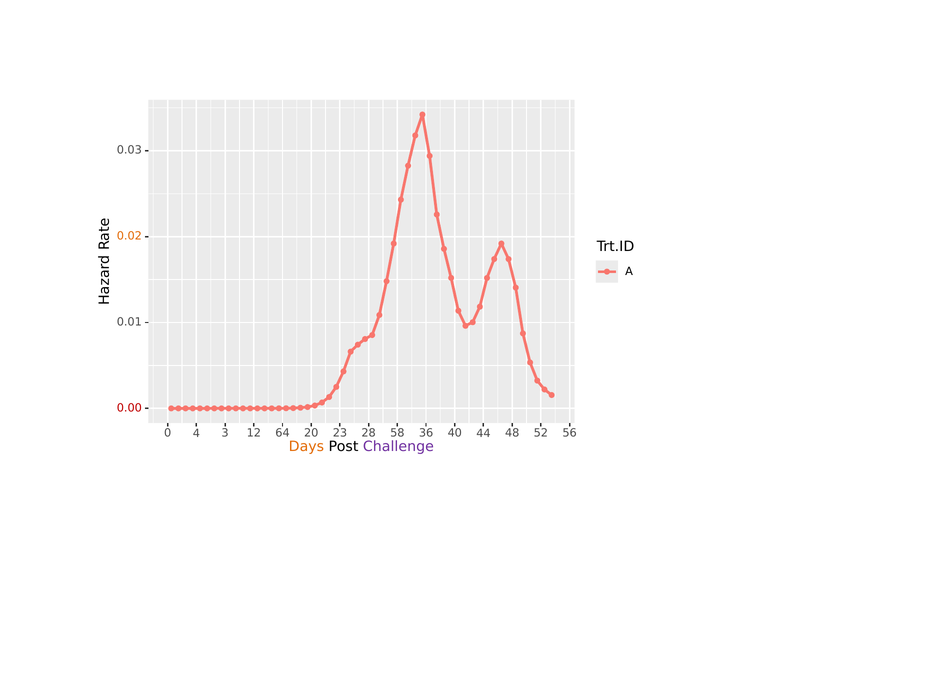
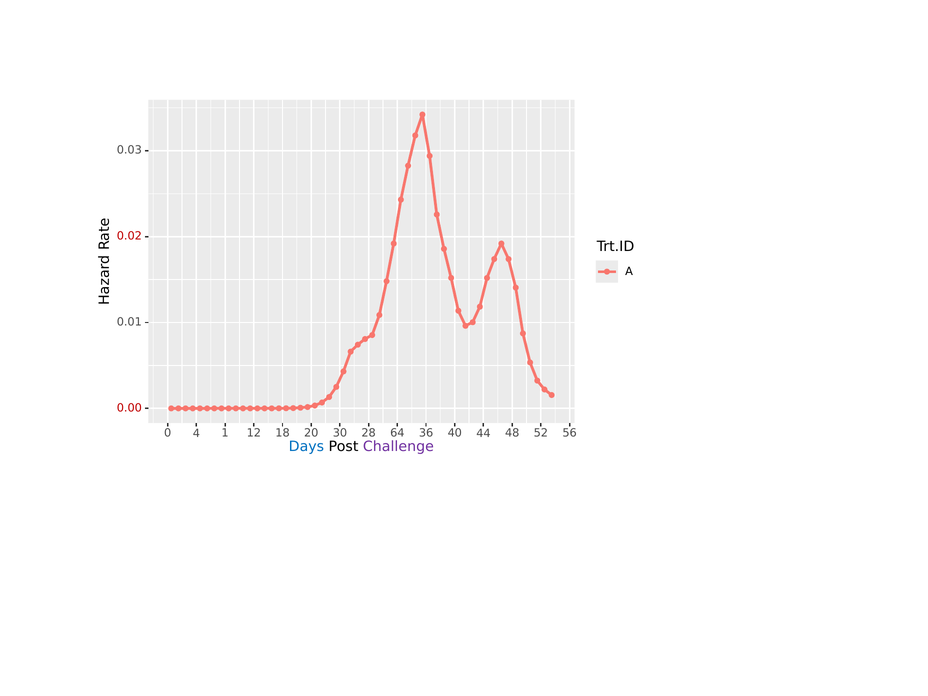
0.02 colour: orange -> red
3: 3 -> 1
64: 64 -> 18
23: 23 -> 30
58: 58 -> 64
Days colour: orange -> blue
